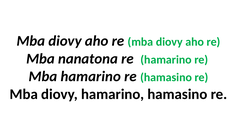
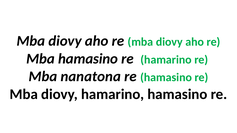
Mba nanatona: nanatona -> hamasino
Mba hamarino: hamarino -> nanatona
